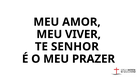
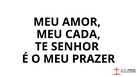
VIVER: VIVER -> CADA
